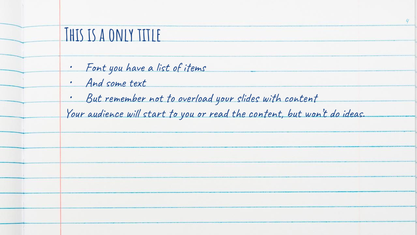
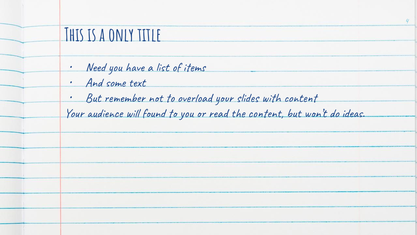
Font: Font -> Need
start: start -> found
